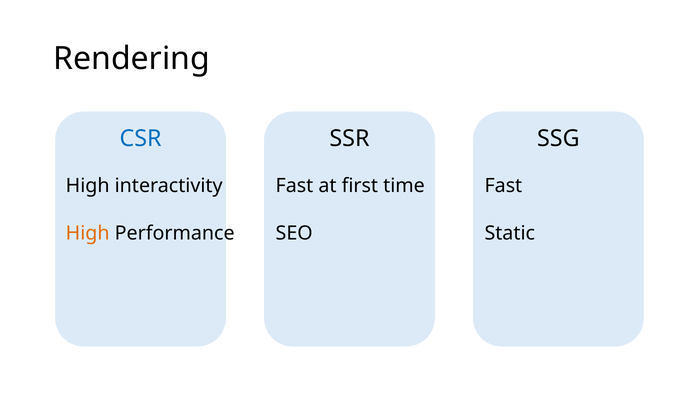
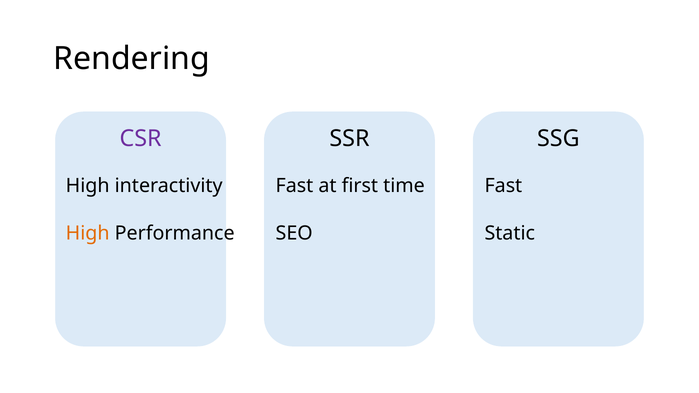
CSR colour: blue -> purple
